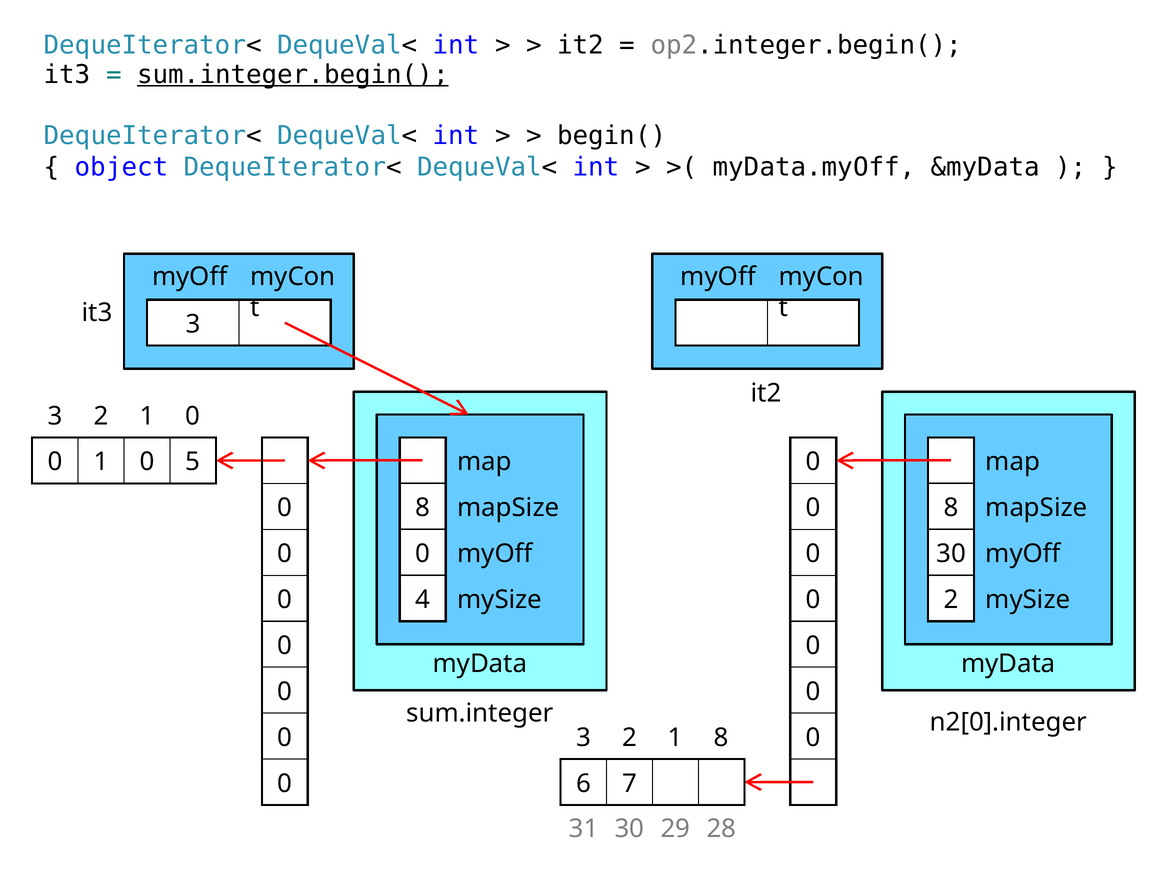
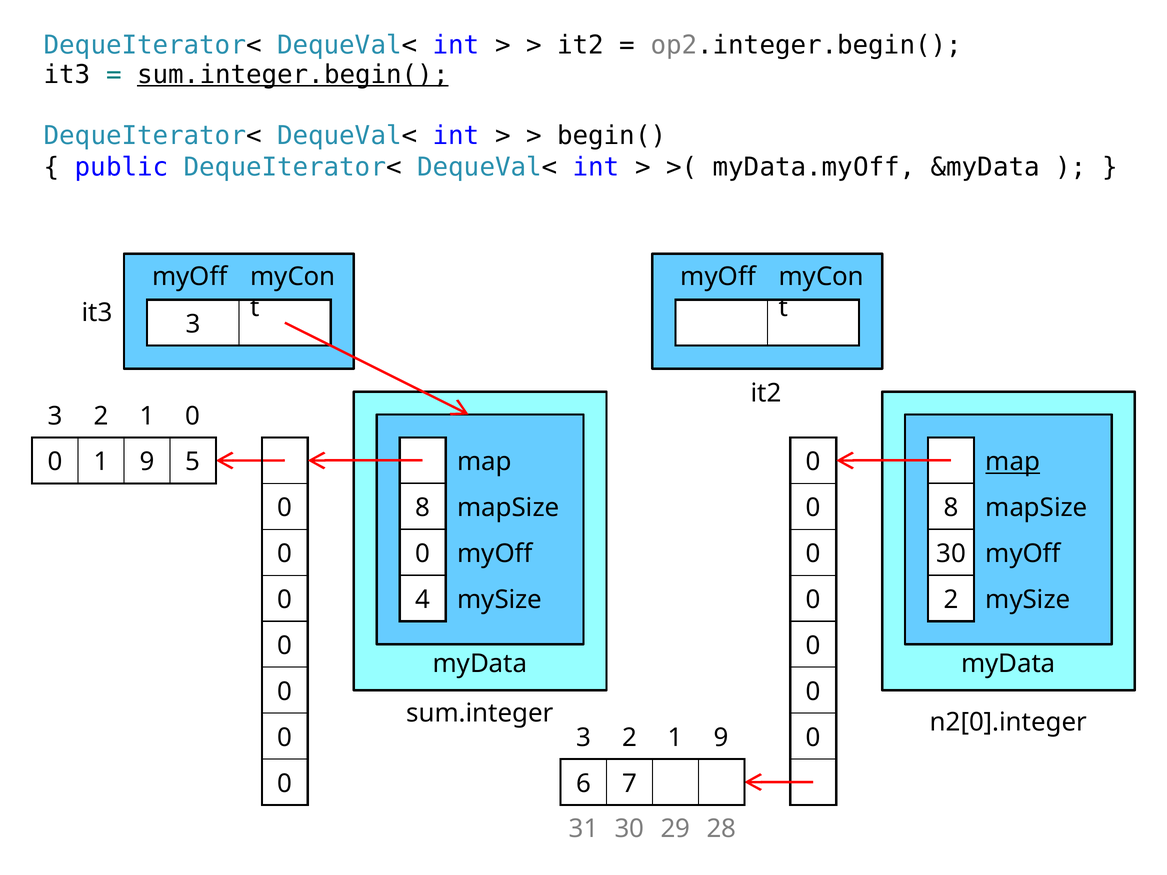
object: object -> public
0 1 0: 0 -> 9
map at (1013, 462) underline: none -> present
2 1 8: 8 -> 9
